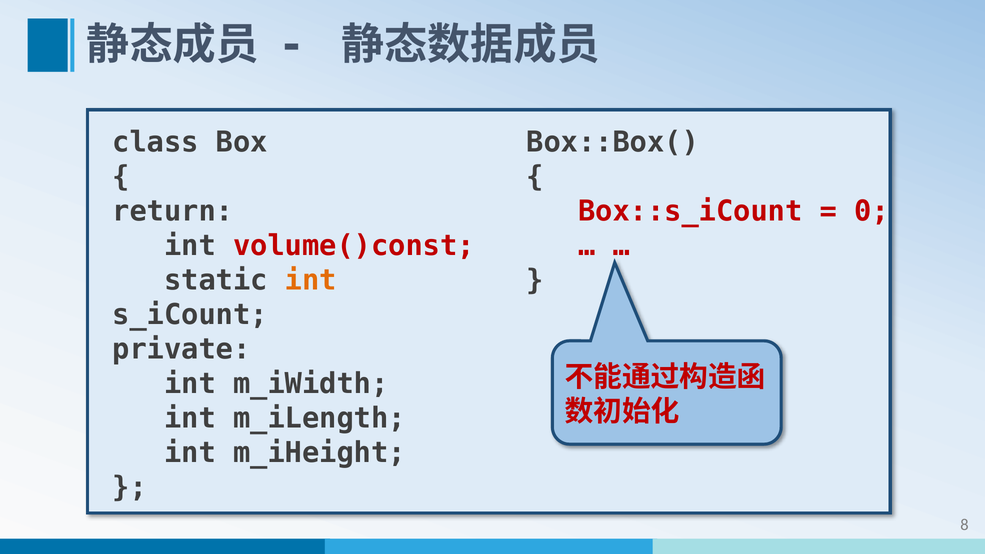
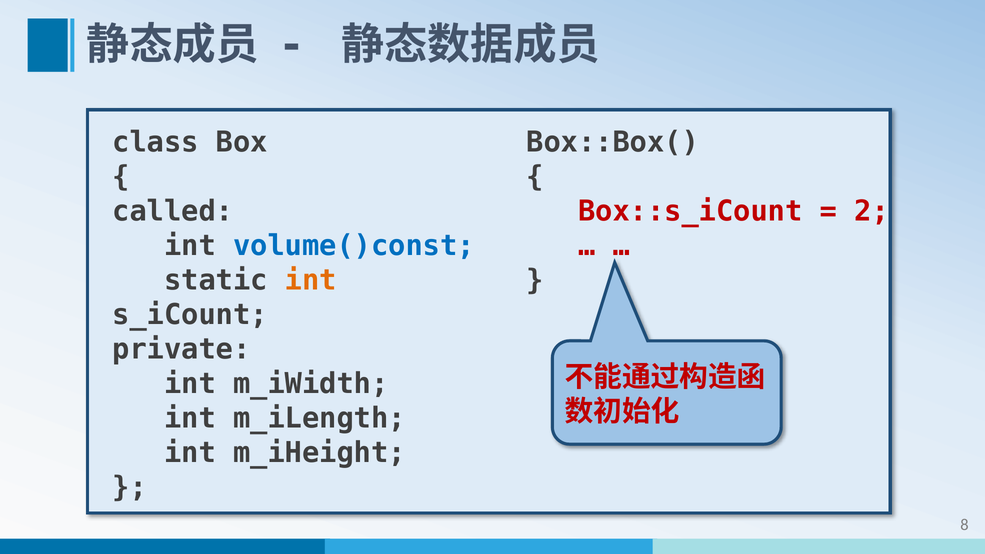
return: return -> called
0: 0 -> 2
volume()const colour: red -> blue
